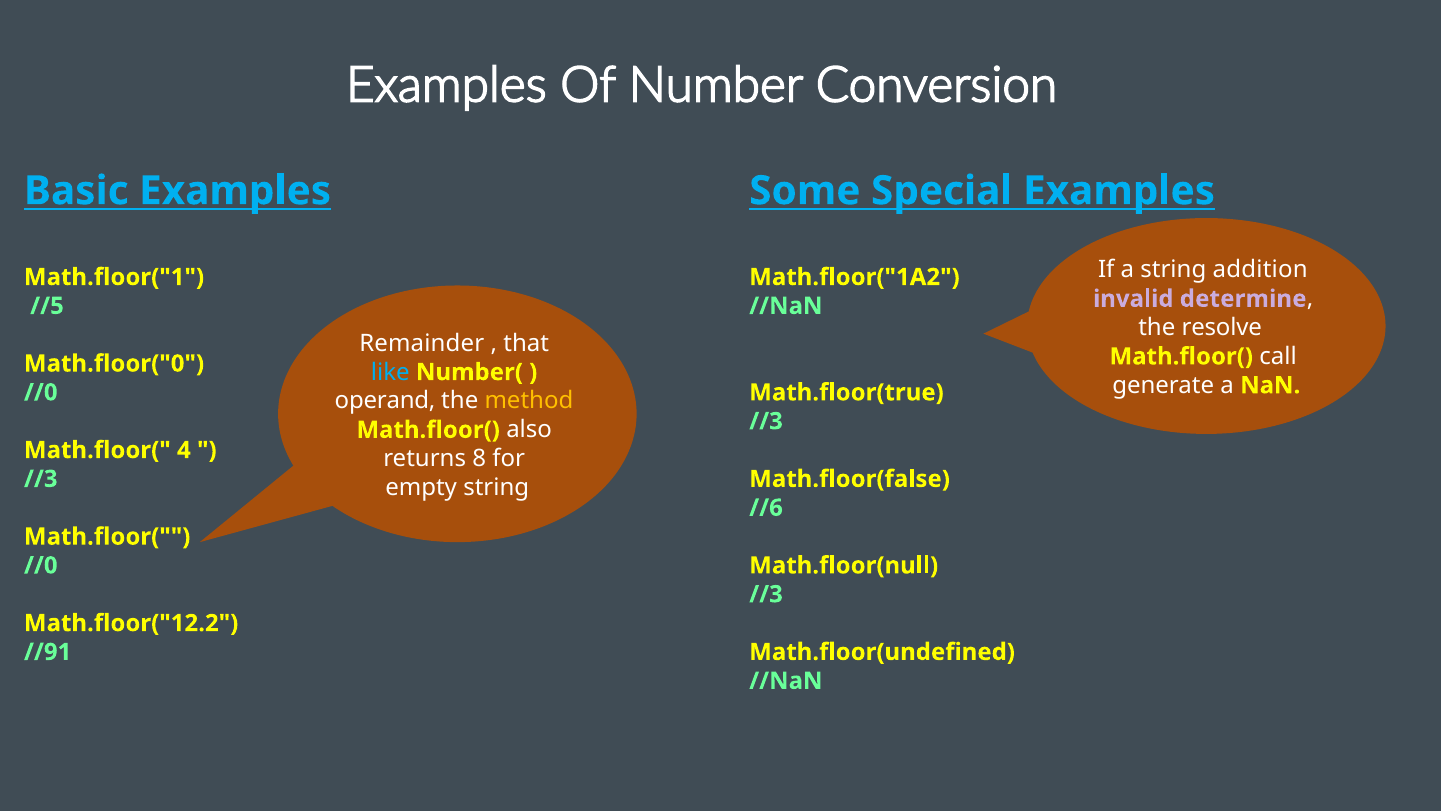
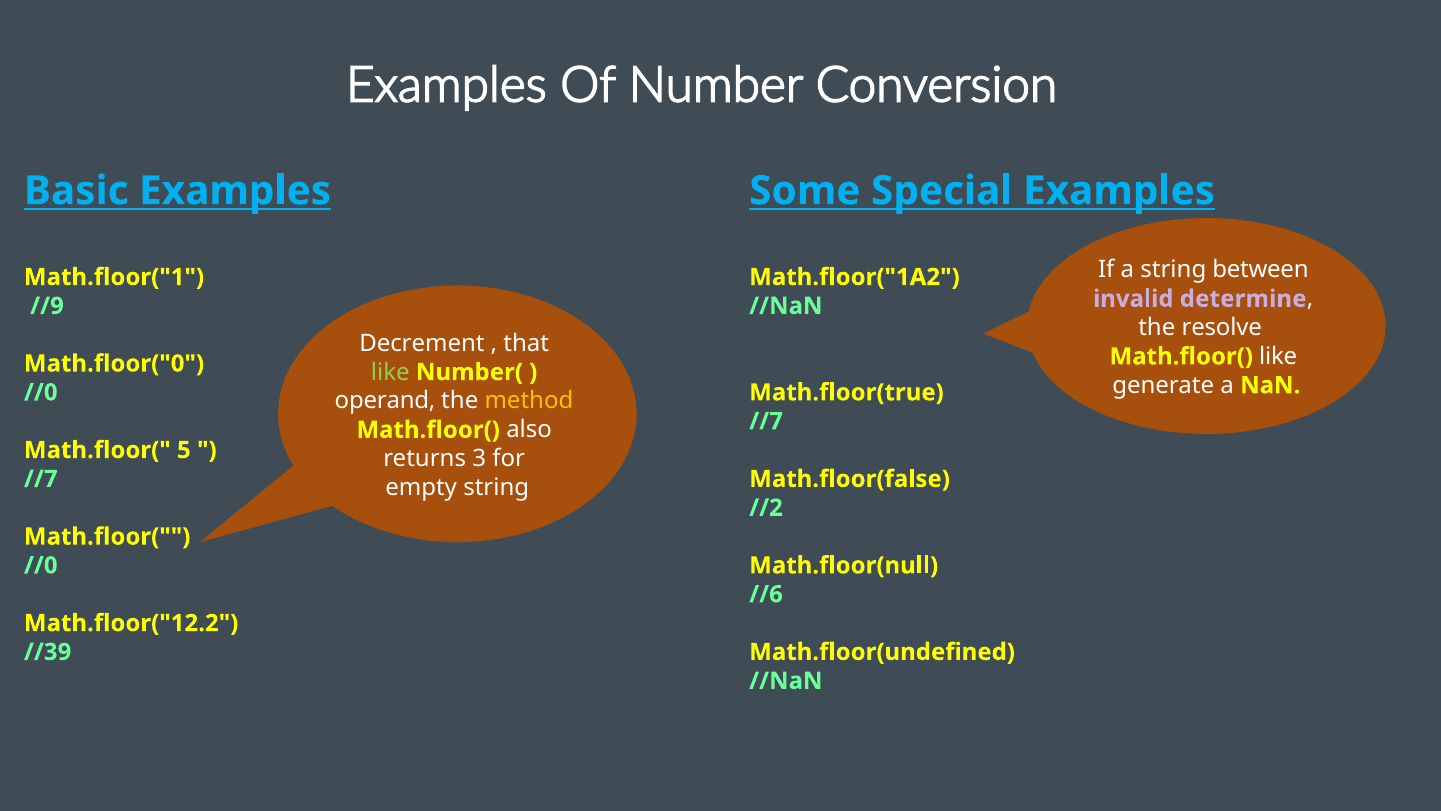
addition: addition -> between
//5: //5 -> //9
Remainder: Remainder -> Decrement
Math.floor( call: call -> like
like at (390, 372) colour: light blue -> light green
//3 at (766, 421): //3 -> //7
4: 4 -> 5
8: 8 -> 3
//3 at (41, 479): //3 -> //7
//6: //6 -> //2
//3 at (766, 594): //3 -> //6
//91: //91 -> //39
